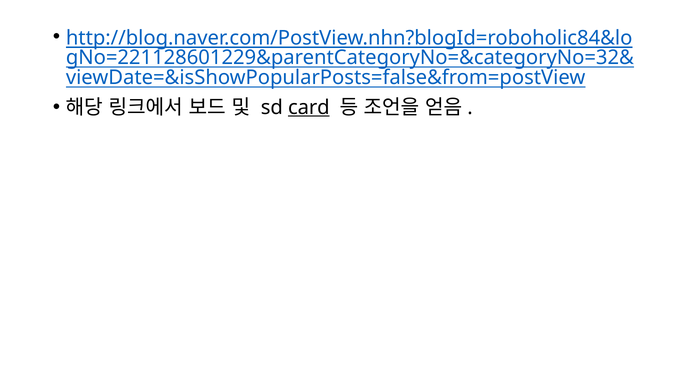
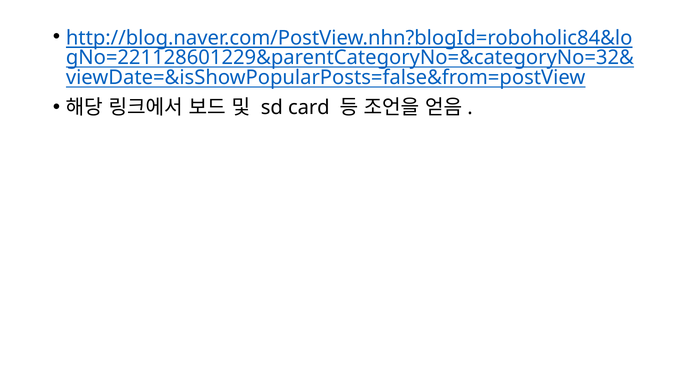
card underline: present -> none
